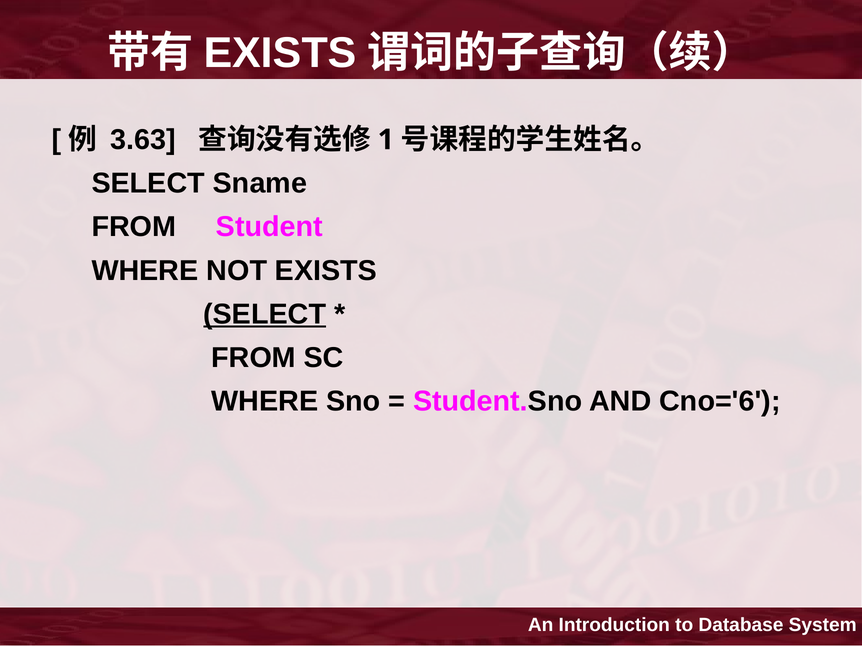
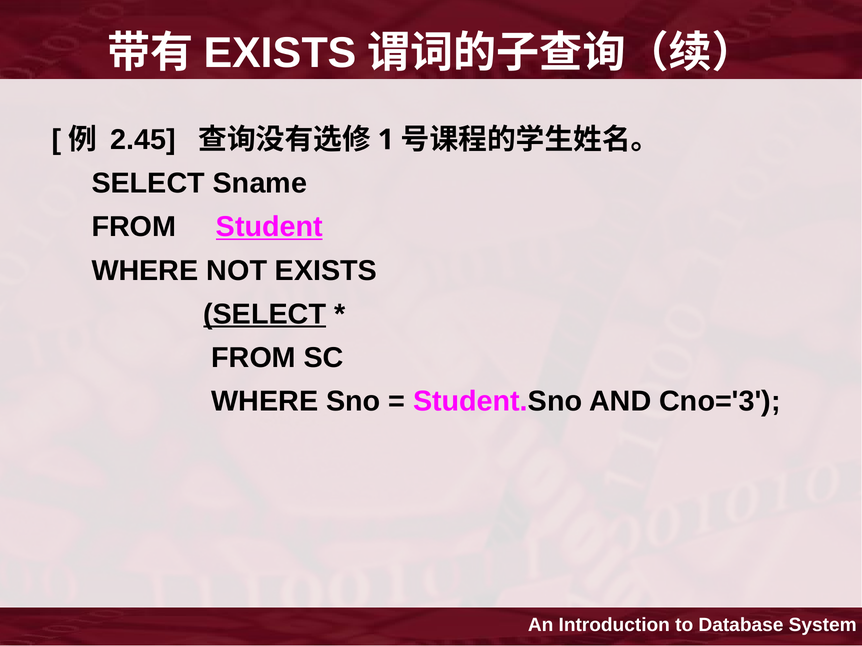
3.63: 3.63 -> 2.45
Student underline: none -> present
Cno='6: Cno='6 -> Cno='3
